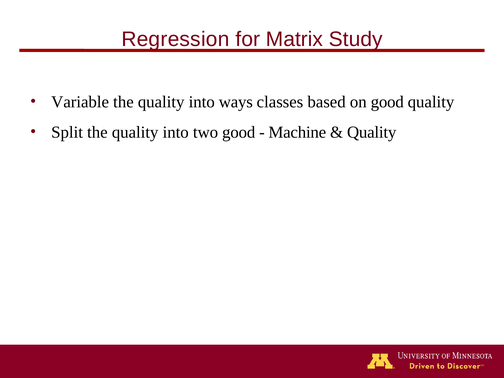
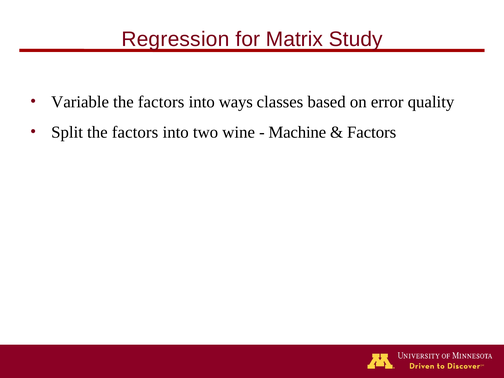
quality at (161, 102): quality -> factors
on good: good -> error
Split the quality: quality -> factors
two good: good -> wine
Quality at (372, 132): Quality -> Factors
